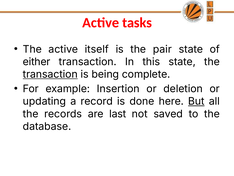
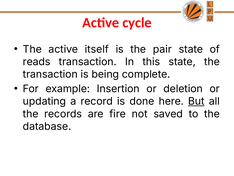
tasks: tasks -> cycle
either: either -> reads
transaction at (50, 74) underline: present -> none
last: last -> fire
